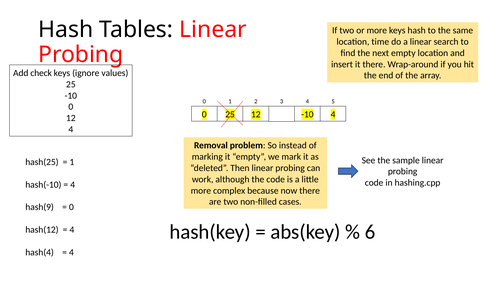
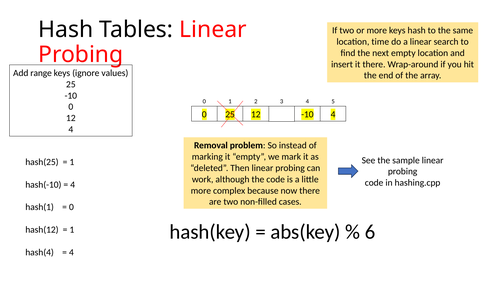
check: check -> range
hash(9: hash(9 -> hash(1
4 at (72, 230): 4 -> 1
